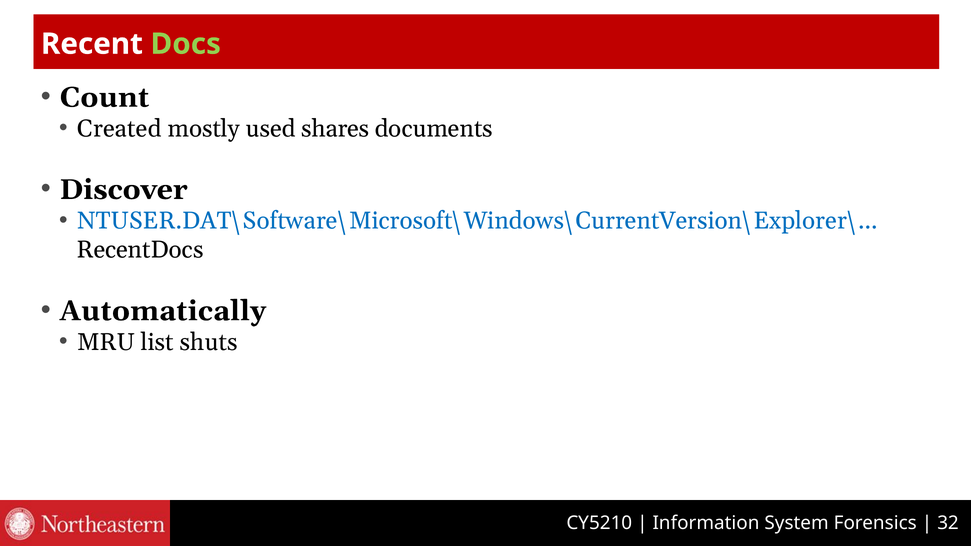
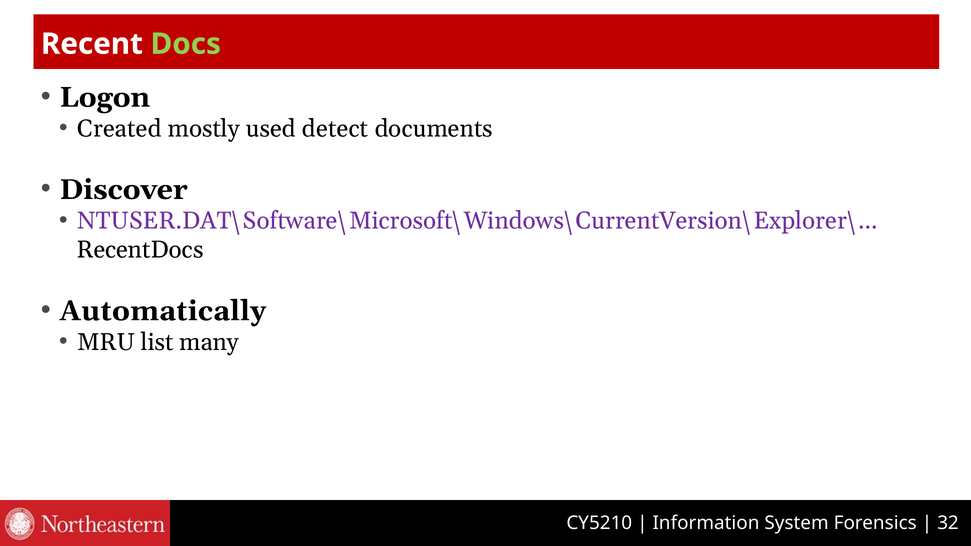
Count: Count -> Logon
shares: shares -> detect
NTUSER.DAT\Software\Microsoft\Windows\CurrentVersion\Explorer\ colour: blue -> purple
shuts: shuts -> many
